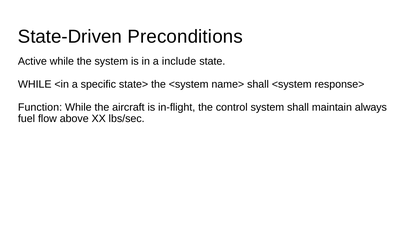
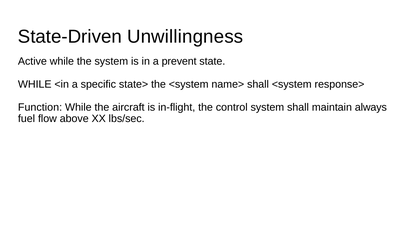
Preconditions: Preconditions -> Unwillingness
include: include -> prevent
